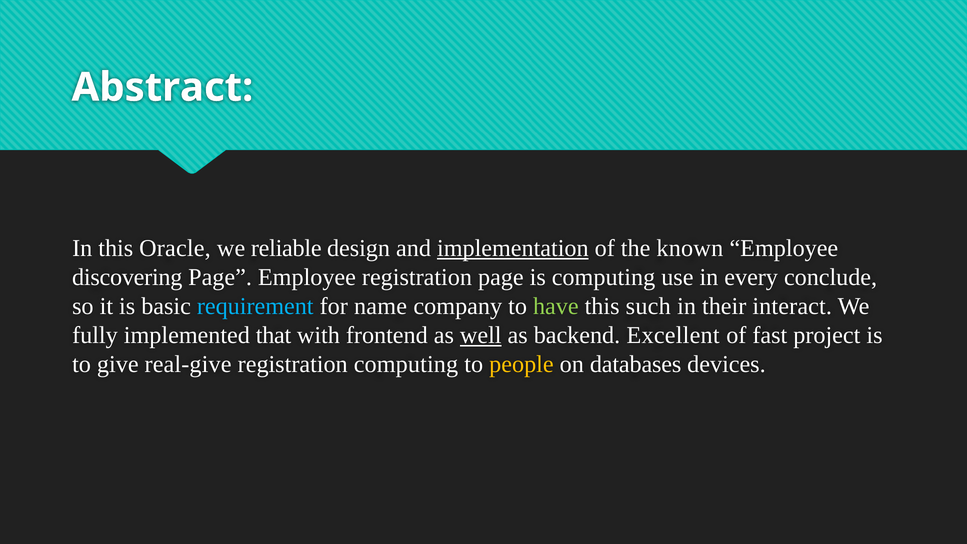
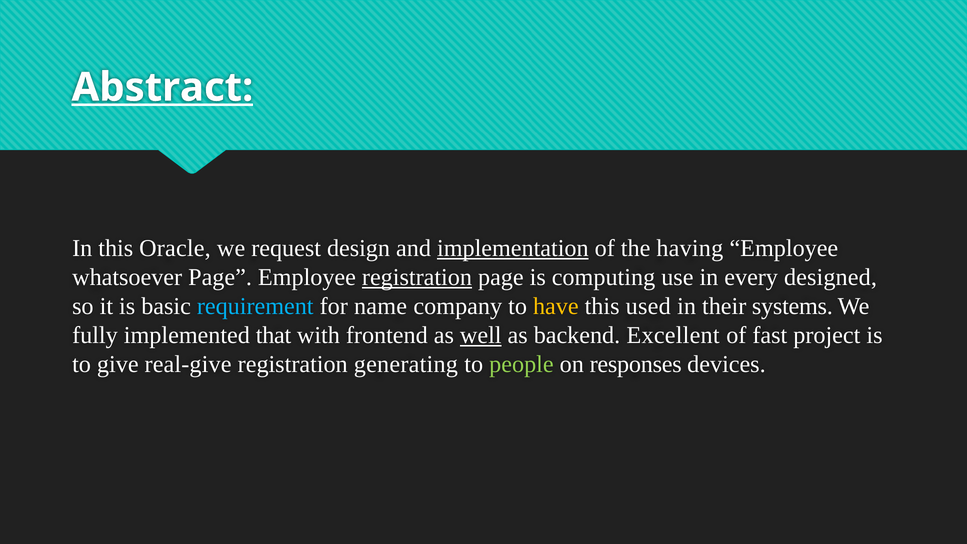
Abstract underline: none -> present
reliable: reliable -> request
known: known -> having
discovering: discovering -> whatsoever
registration at (417, 277) underline: none -> present
conclude: conclude -> designed
have colour: light green -> yellow
such: such -> used
interact: interact -> systems
registration computing: computing -> generating
people colour: yellow -> light green
databases: databases -> responses
